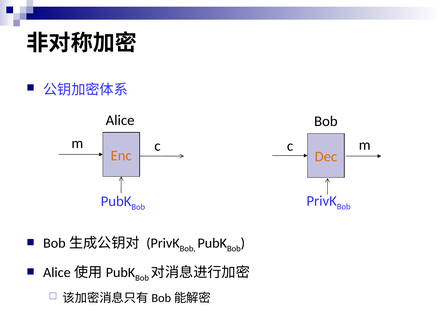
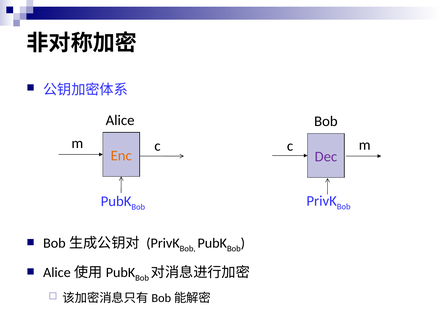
Dec colour: orange -> purple
